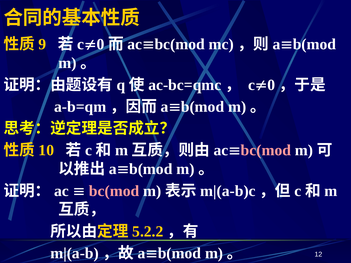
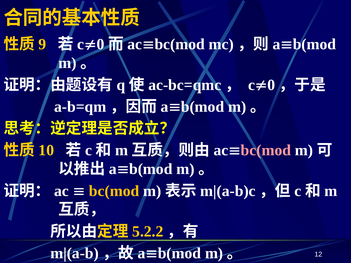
bc(mod at (114, 191) colour: pink -> yellow
